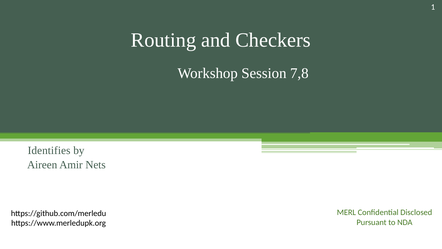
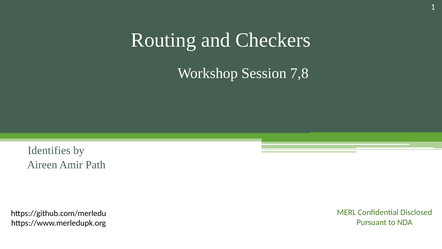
Nets: Nets -> Path
